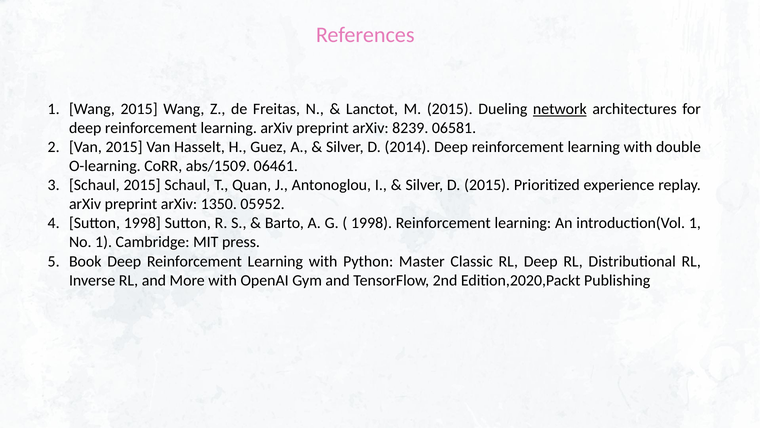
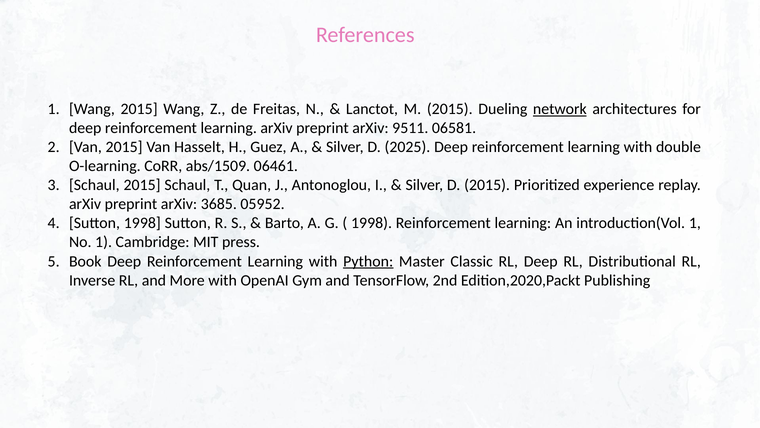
8239: 8239 -> 9511
2014: 2014 -> 2025
1350: 1350 -> 3685
Python underline: none -> present
